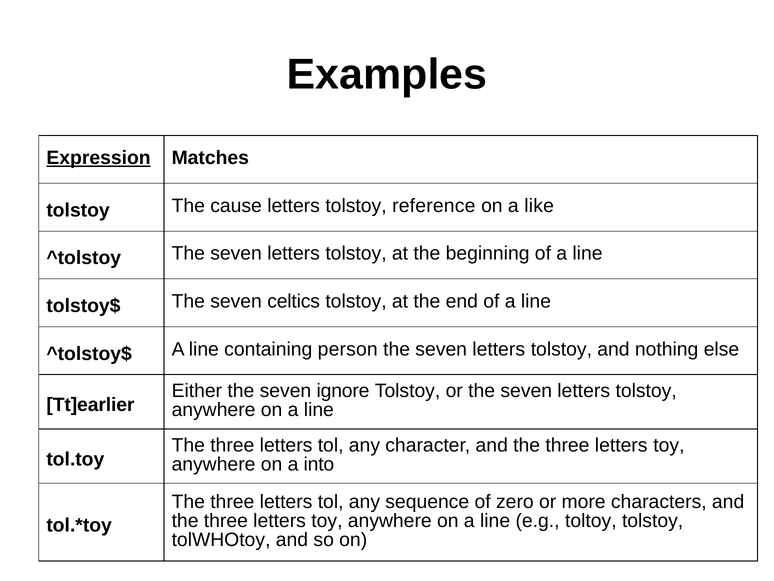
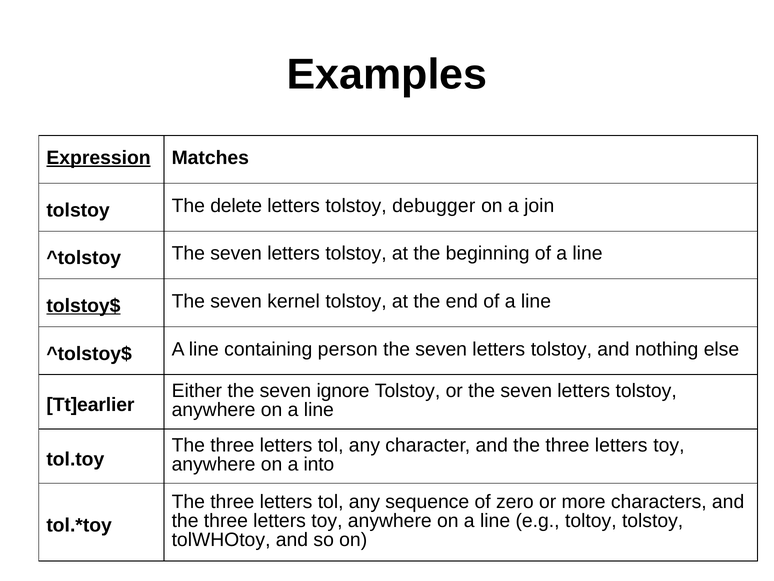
cause: cause -> delete
reference: reference -> debugger
like: like -> join
tolstoy$ underline: none -> present
celtics: celtics -> kernel
